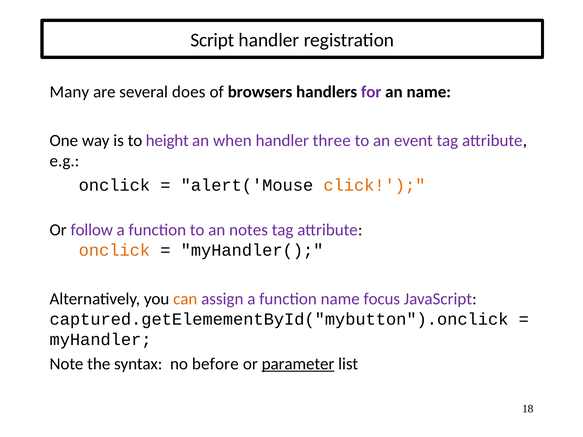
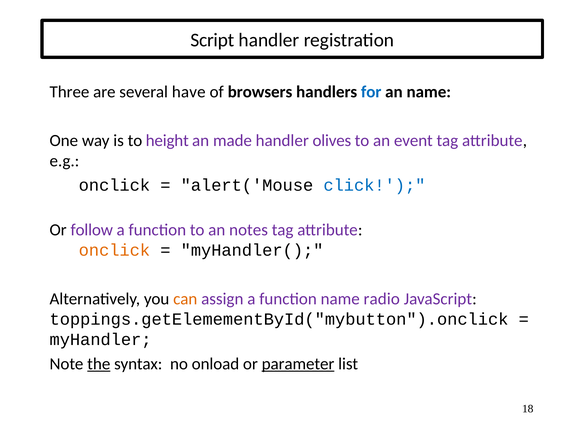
Many: Many -> Three
does: does -> have
for colour: purple -> blue
when: when -> made
three: three -> olives
click colour: orange -> blue
focus: focus -> radio
captured.getElemementById("mybutton").onclick: captured.getElemementById("mybutton").onclick -> toppings.getElemementById("mybutton").onclick
the underline: none -> present
before: before -> onload
